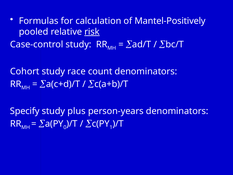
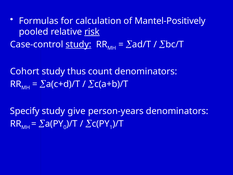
study at (79, 44) underline: none -> present
race: race -> thus
plus: plus -> give
